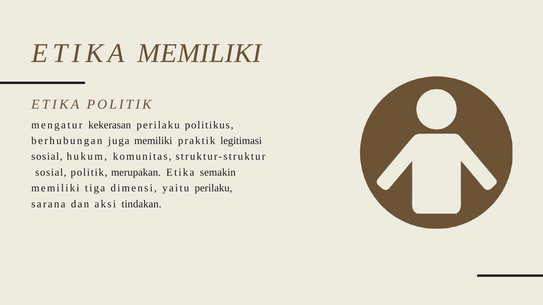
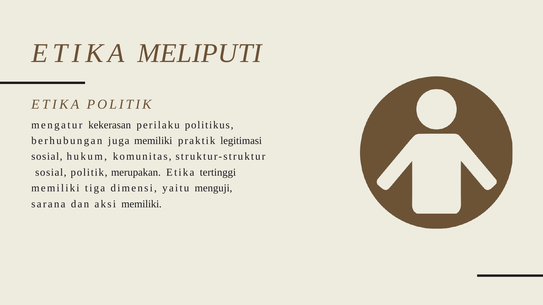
ETIKA MEMILIKI: MEMILIKI -> MELIPUTI
semakin: semakin -> tertinggi
yaitu perilaku: perilaku -> menguji
aksi tindakan: tindakan -> memiliki
